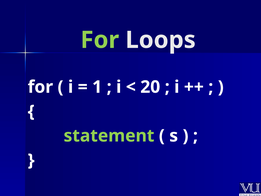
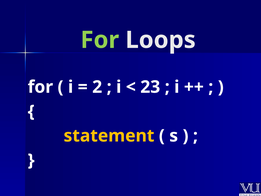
1: 1 -> 2
20: 20 -> 23
statement colour: light green -> yellow
